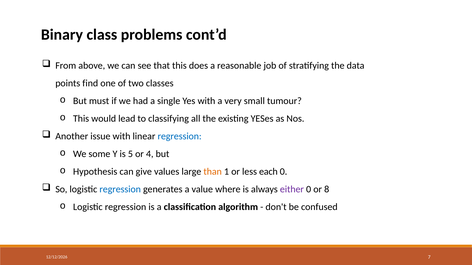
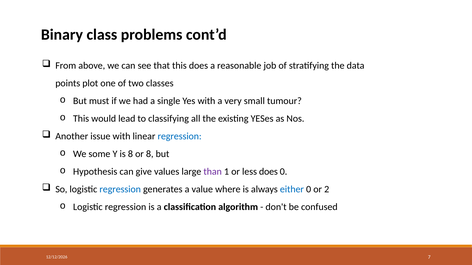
find: find -> plot
is 5: 5 -> 8
or 4: 4 -> 8
than colour: orange -> purple
less each: each -> does
either colour: purple -> blue
8: 8 -> 2
